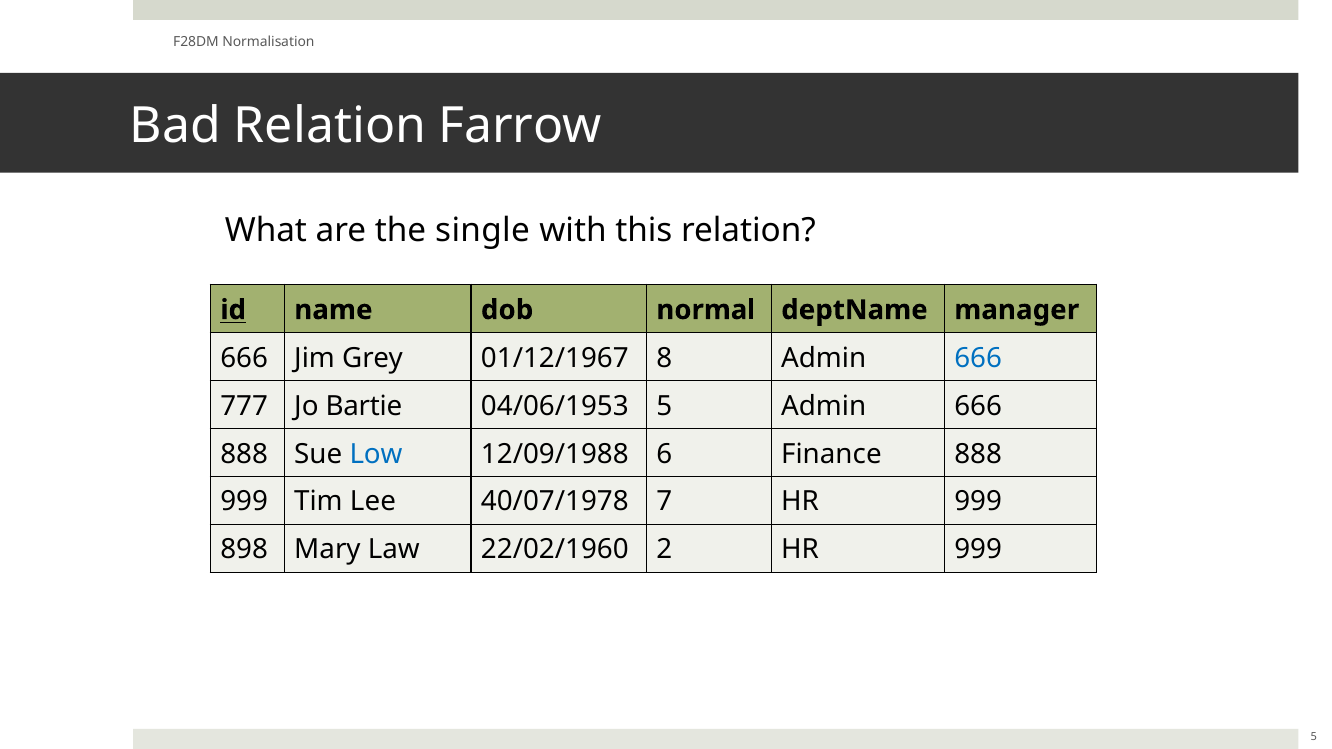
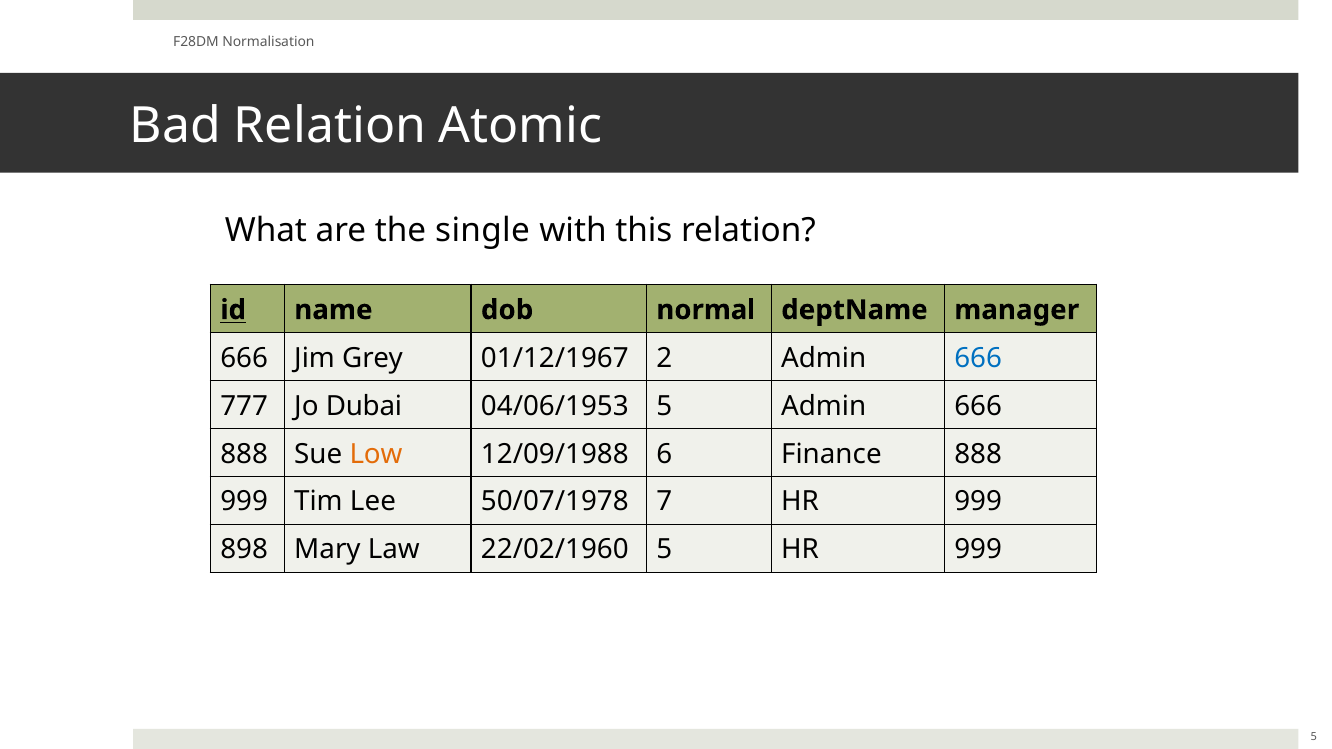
Farrow: Farrow -> Atomic
8: 8 -> 2
Bartie: Bartie -> Dubai
Low colour: blue -> orange
40/07/1978: 40/07/1978 -> 50/07/1978
22/02/1960 2: 2 -> 5
